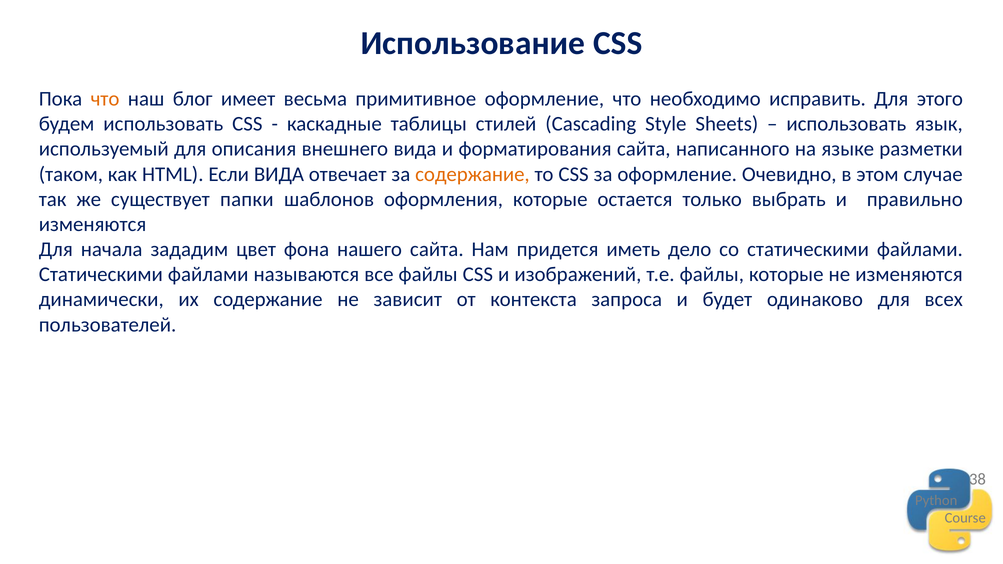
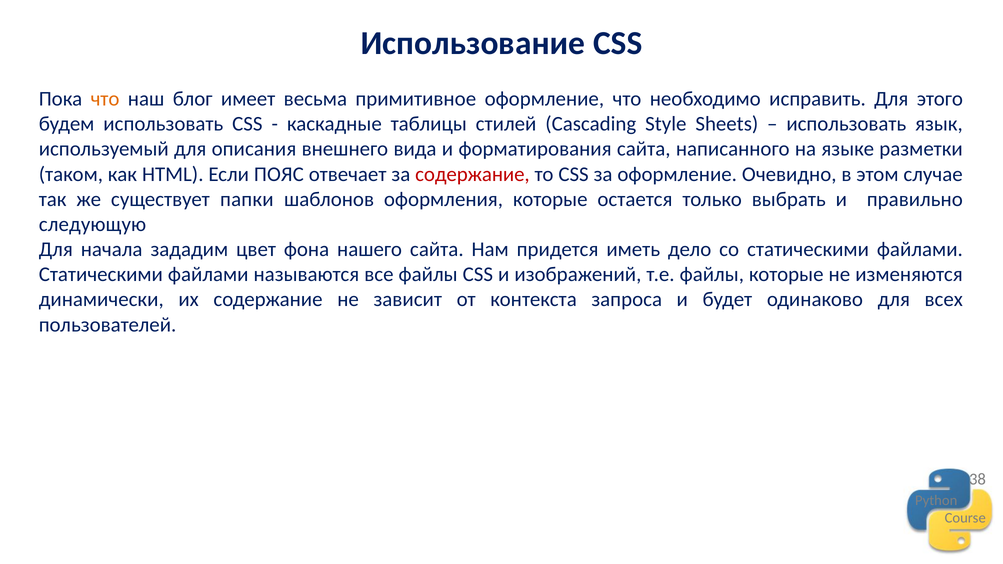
Если ВИДА: ВИДА -> ПОЯС
содержание at (472, 174) colour: orange -> red
изменяются at (93, 224): изменяются -> следующую
